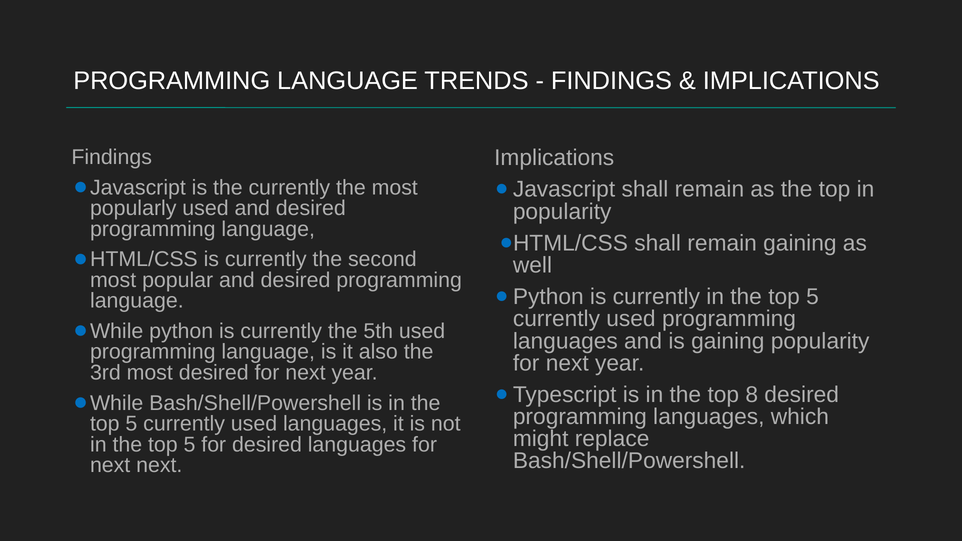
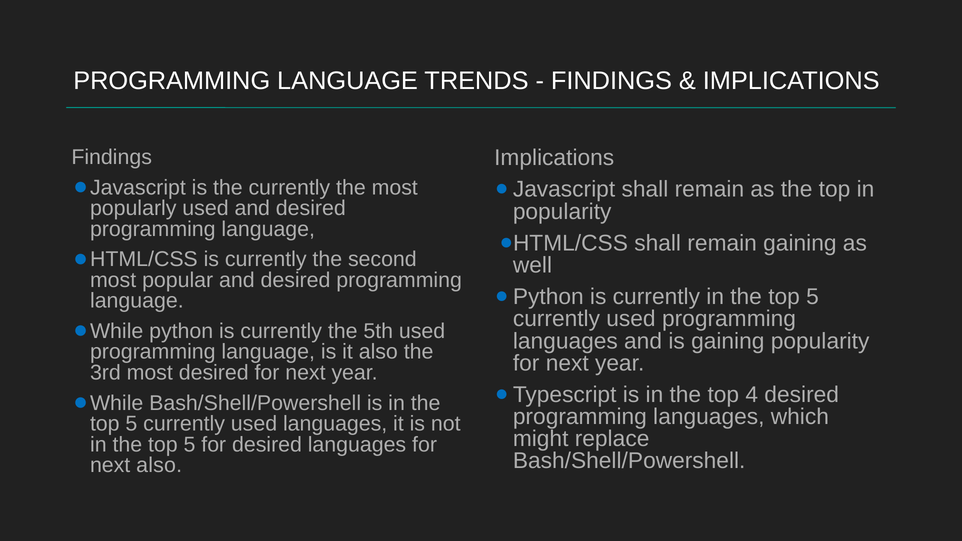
8: 8 -> 4
next next: next -> also
